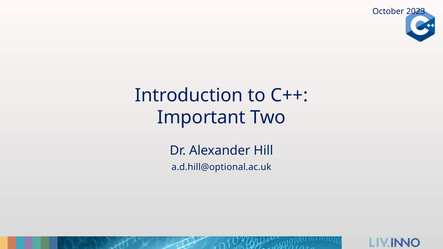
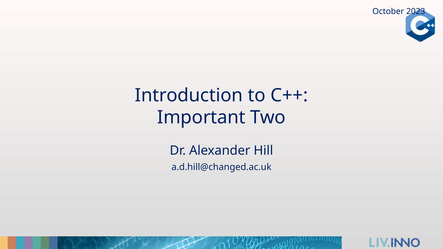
a.d.hill@optional.ac.uk: a.d.hill@optional.ac.uk -> a.d.hill@changed.ac.uk
